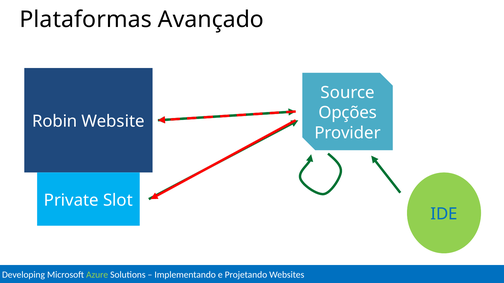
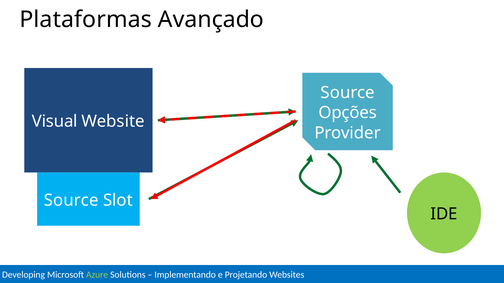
Robin: Robin -> Visual
Private at (71, 201): Private -> Source
IDE colour: blue -> black
